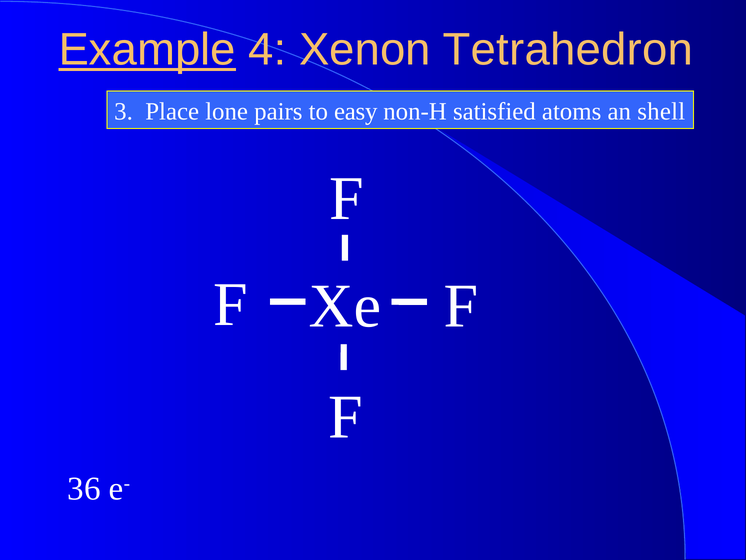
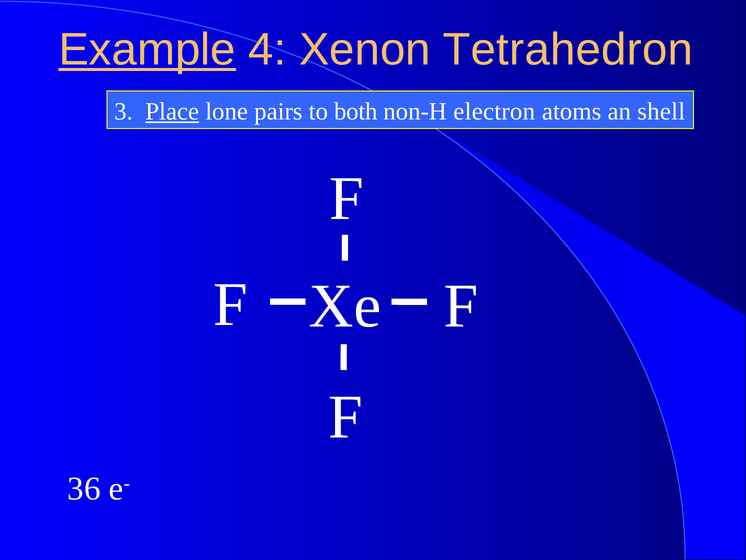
Place underline: none -> present
easy: easy -> both
satisfied: satisfied -> electron
